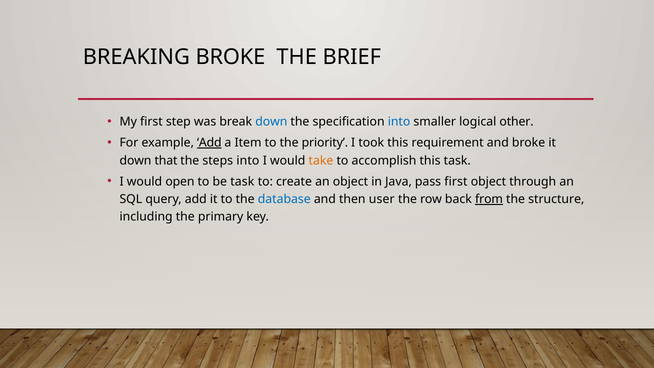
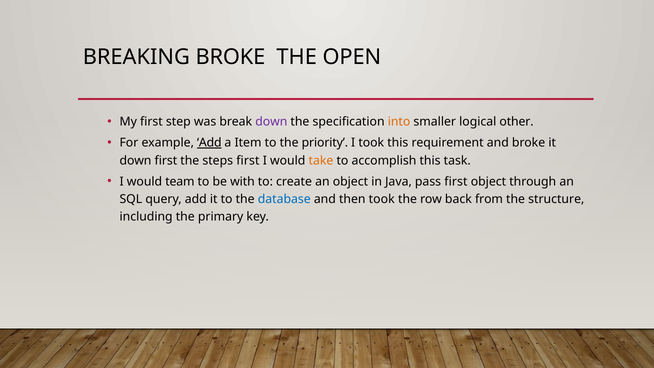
BRIEF: BRIEF -> OPEN
down at (271, 122) colour: blue -> purple
into at (399, 122) colour: blue -> orange
down that: that -> first
steps into: into -> first
open: open -> team
be task: task -> with
then user: user -> took
from underline: present -> none
